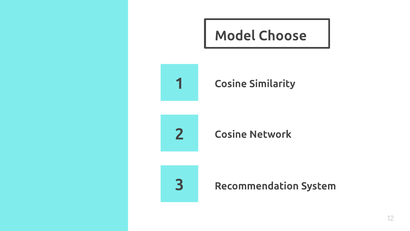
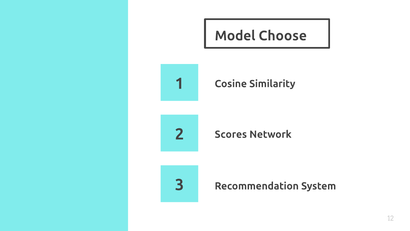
Cosine at (231, 134): Cosine -> Scores
